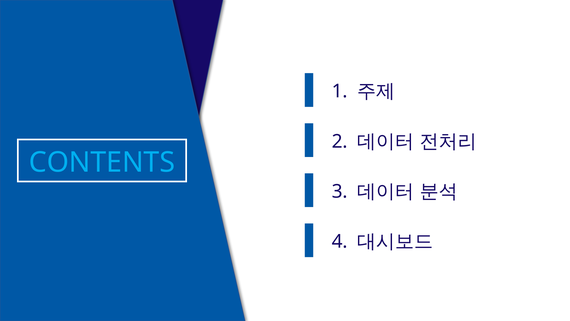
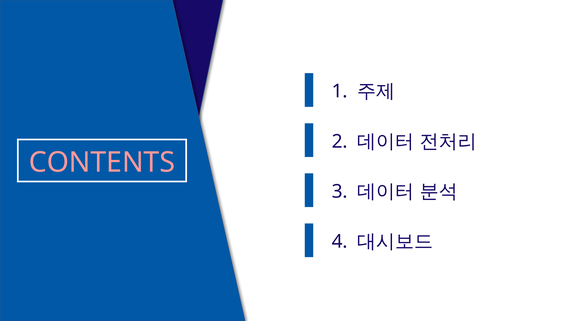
CONTENTS colour: light blue -> pink
